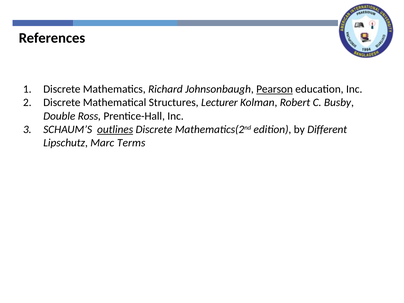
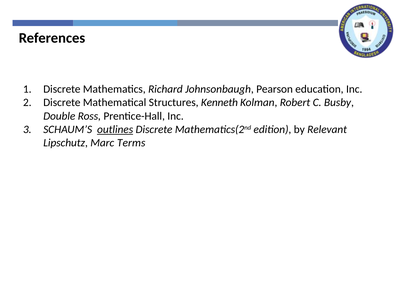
Pearson underline: present -> none
Lecturer: Lecturer -> Kenneth
Different: Different -> Relevant
